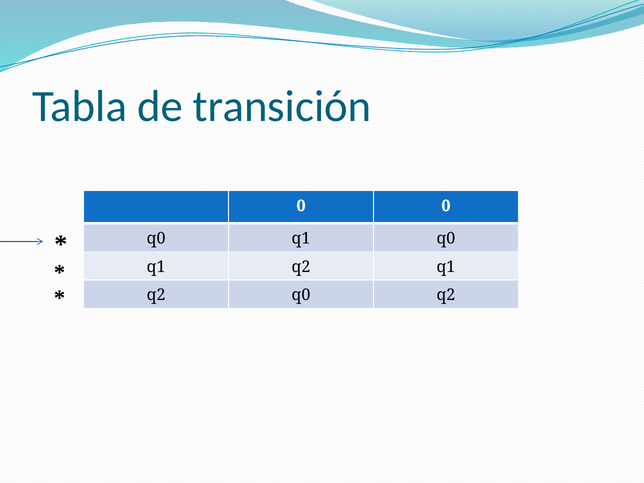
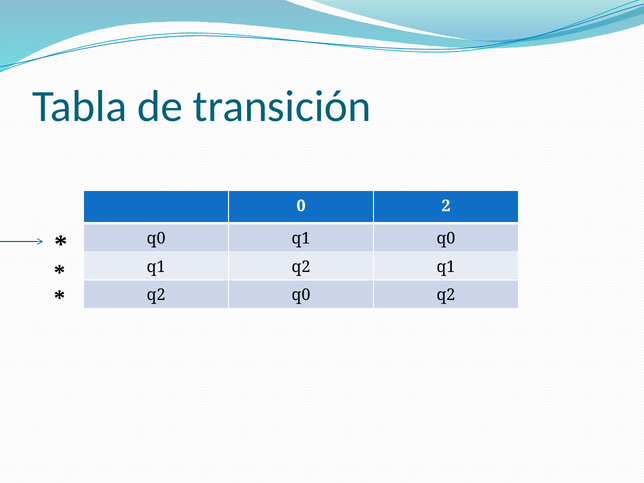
0 0: 0 -> 2
